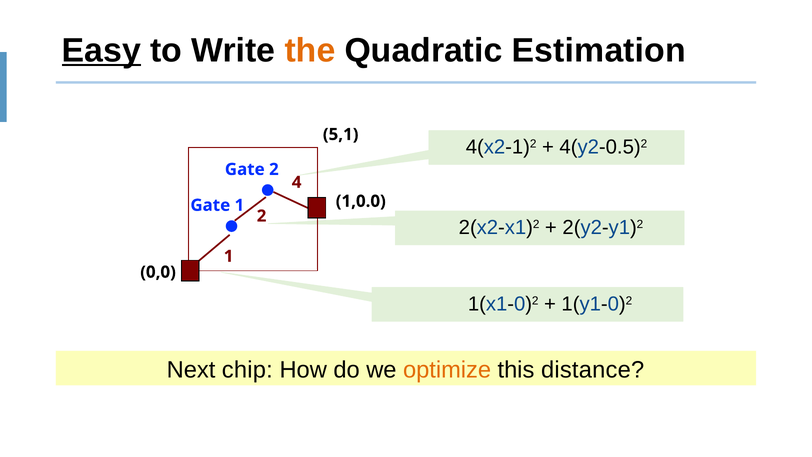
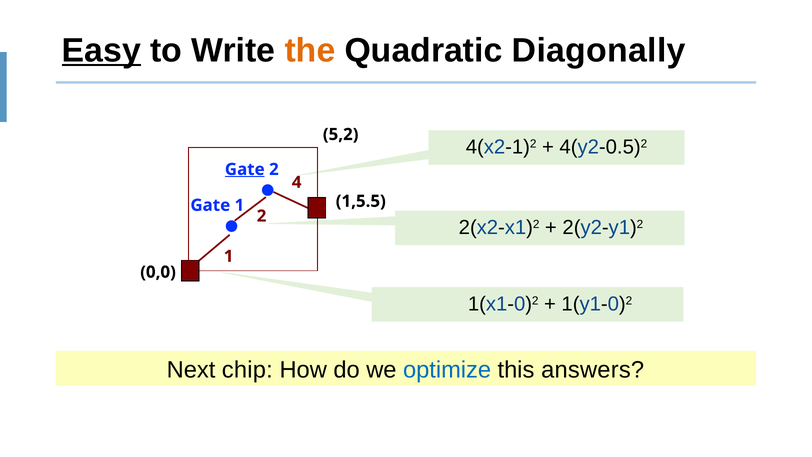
Estimation: Estimation -> Diagonally
5,1: 5,1 -> 5,2
Gate at (245, 169) underline: none -> present
1,0.0: 1,0.0 -> 1,5.5
optimize colour: orange -> blue
distance: distance -> answers
